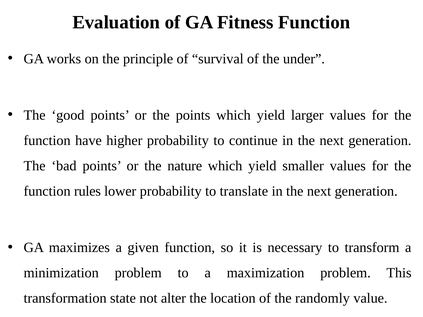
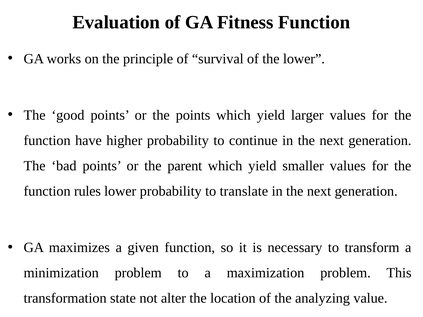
the under: under -> lower
nature: nature -> parent
randomly: randomly -> analyzing
